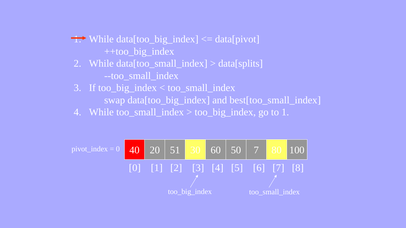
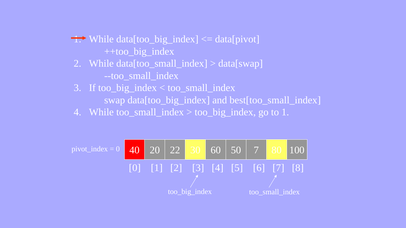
data[splits: data[splits -> data[swap
51: 51 -> 22
